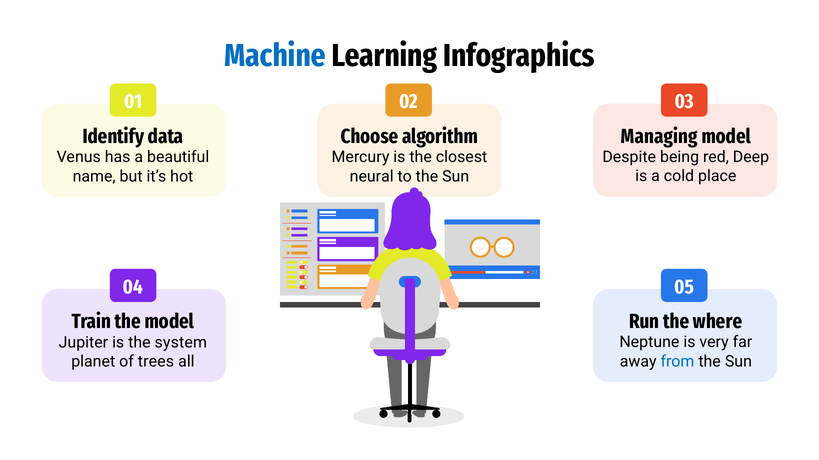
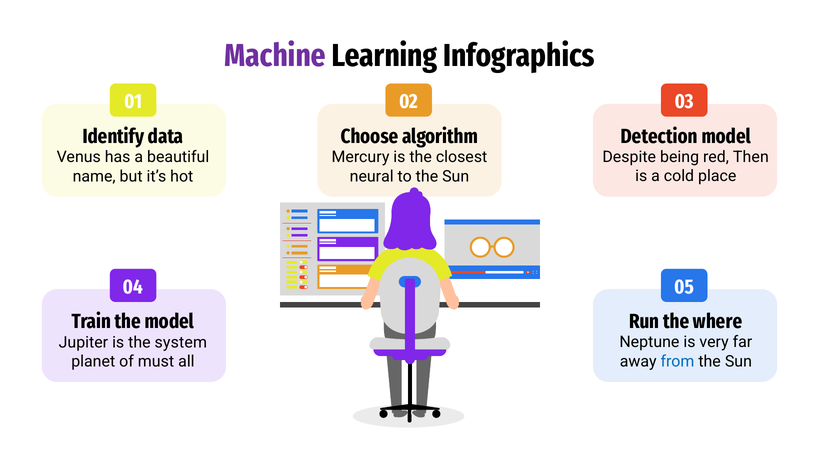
Machine colour: blue -> purple
Managing: Managing -> Detection
Deep: Deep -> Then
trees: trees -> must
